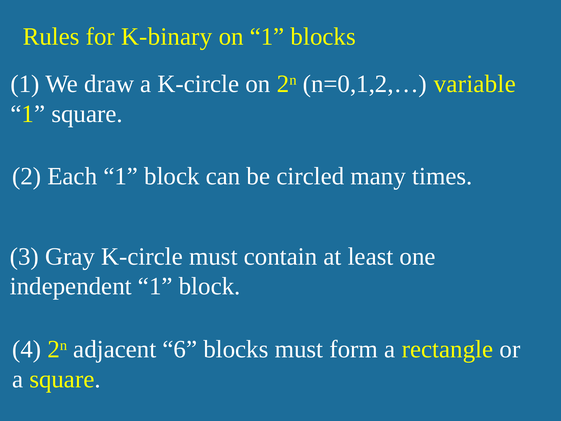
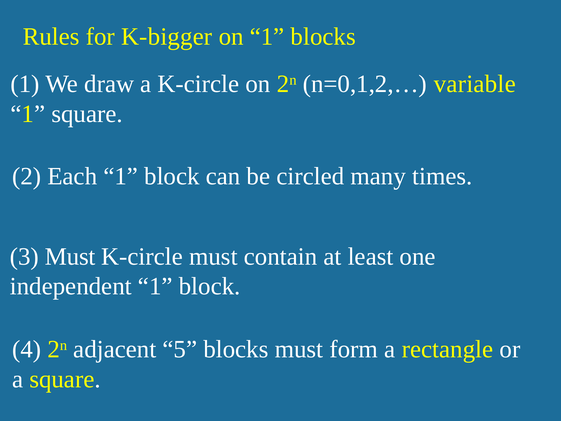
K-binary: K-binary -> K-bigger
3 Gray: Gray -> Must
6: 6 -> 5
